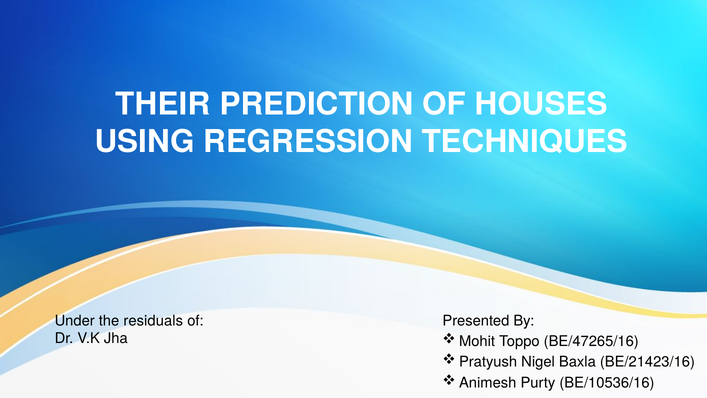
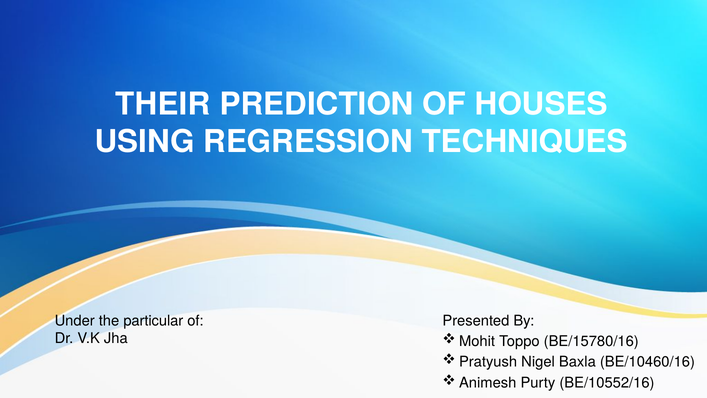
residuals: residuals -> particular
BE/47265/16: BE/47265/16 -> BE/15780/16
BE/21423/16: BE/21423/16 -> BE/10460/16
BE/10536/16: BE/10536/16 -> BE/10552/16
